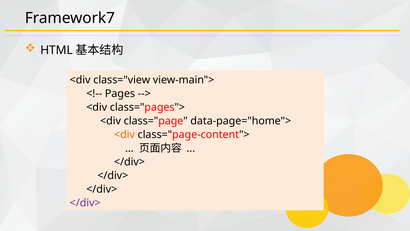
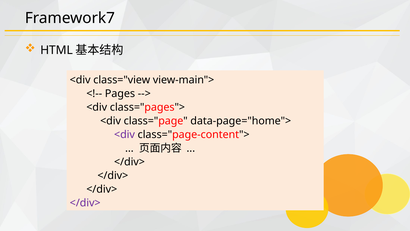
<div at (124, 134) colour: orange -> purple
